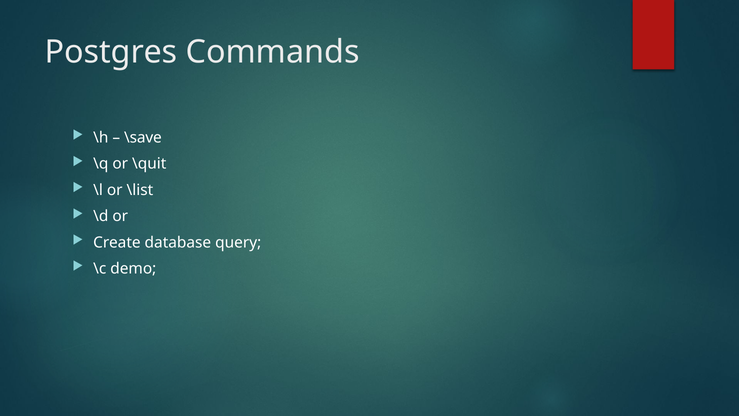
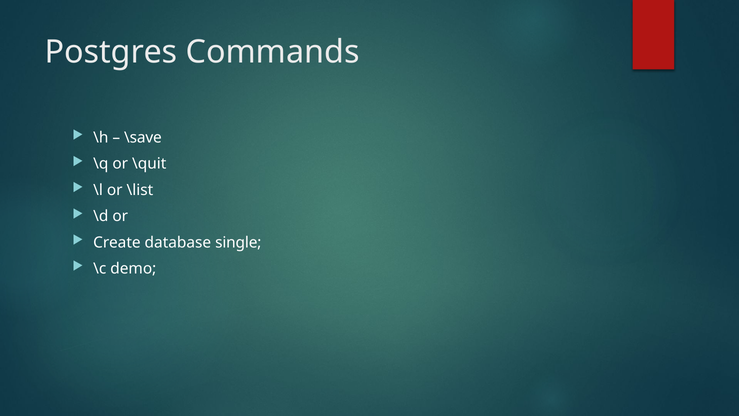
query: query -> single
